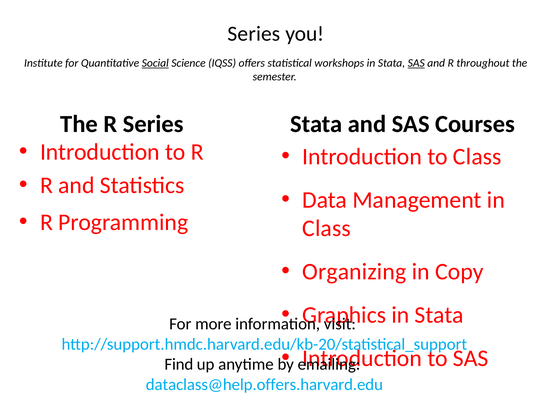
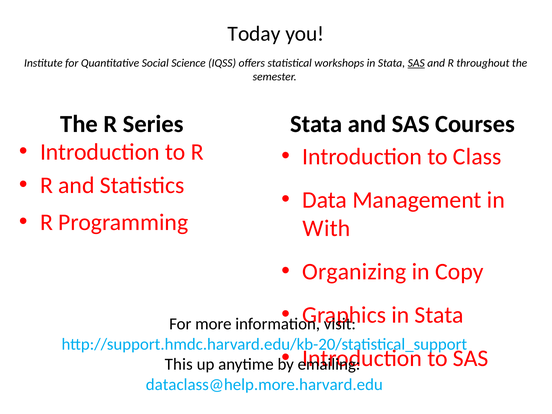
Series at (254, 34): Series -> Today
Social underline: present -> none
Class at (327, 228): Class -> With
Find: Find -> This
dataclass@help.offers.harvard.edu: dataclass@help.offers.harvard.edu -> dataclass@help.more.harvard.edu
